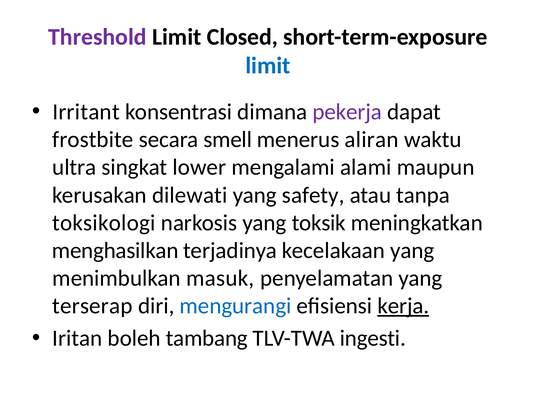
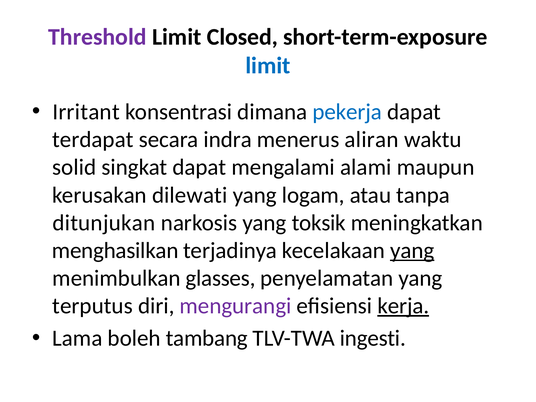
pekerja colour: purple -> blue
frostbite: frostbite -> terdapat
smell: smell -> indra
ultra: ultra -> solid
singkat lower: lower -> dapat
safety: safety -> logam
toksikologi: toksikologi -> ditunjukan
yang at (412, 250) underline: none -> present
masuk: masuk -> glasses
terserap: terserap -> terputus
mengurangi colour: blue -> purple
Iritan: Iritan -> Lama
